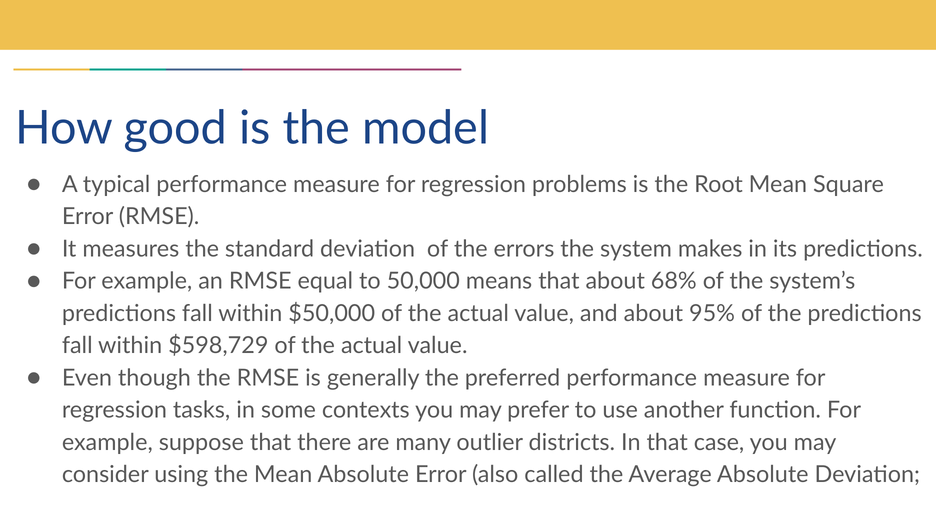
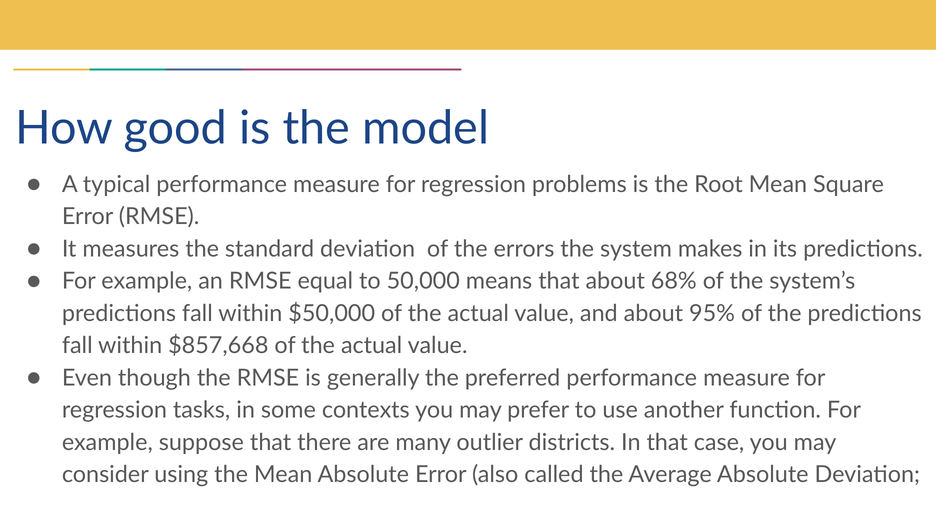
$598,729: $598,729 -> $857,668
